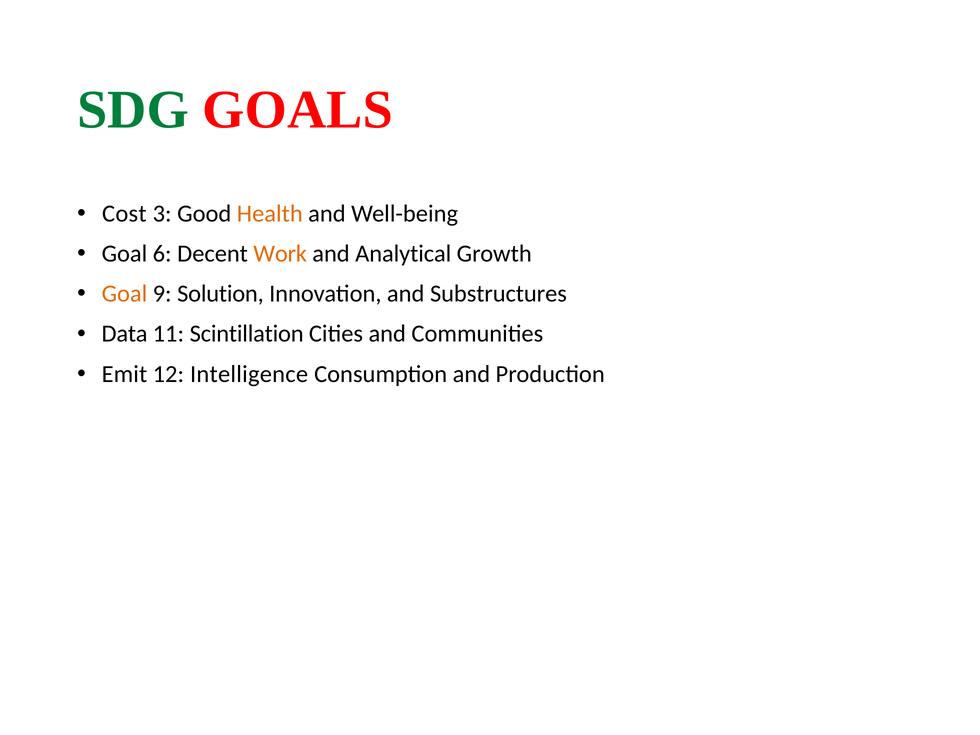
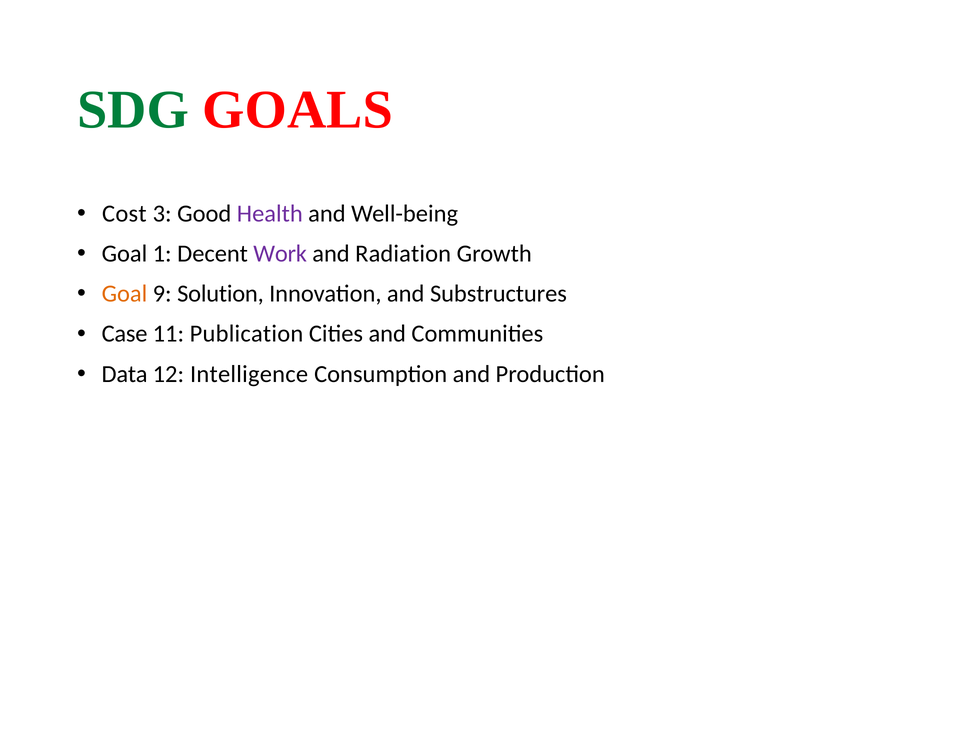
Health colour: orange -> purple
6: 6 -> 1
Work colour: orange -> purple
Analytical: Analytical -> Radiation
Data: Data -> Case
Scintillation: Scintillation -> Publication
Emit: Emit -> Data
